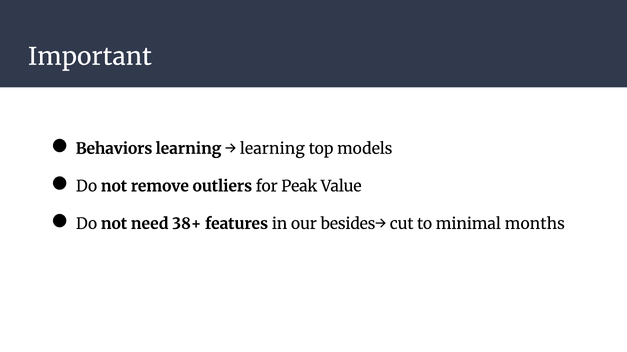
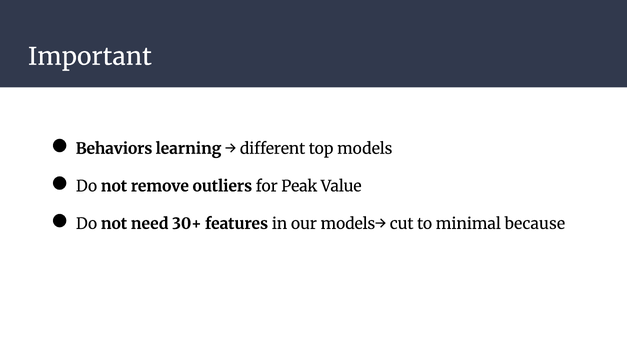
learning at (272, 149): learning -> different
38+: 38+ -> 30+
besides→: besides→ -> models→
months: months -> because
